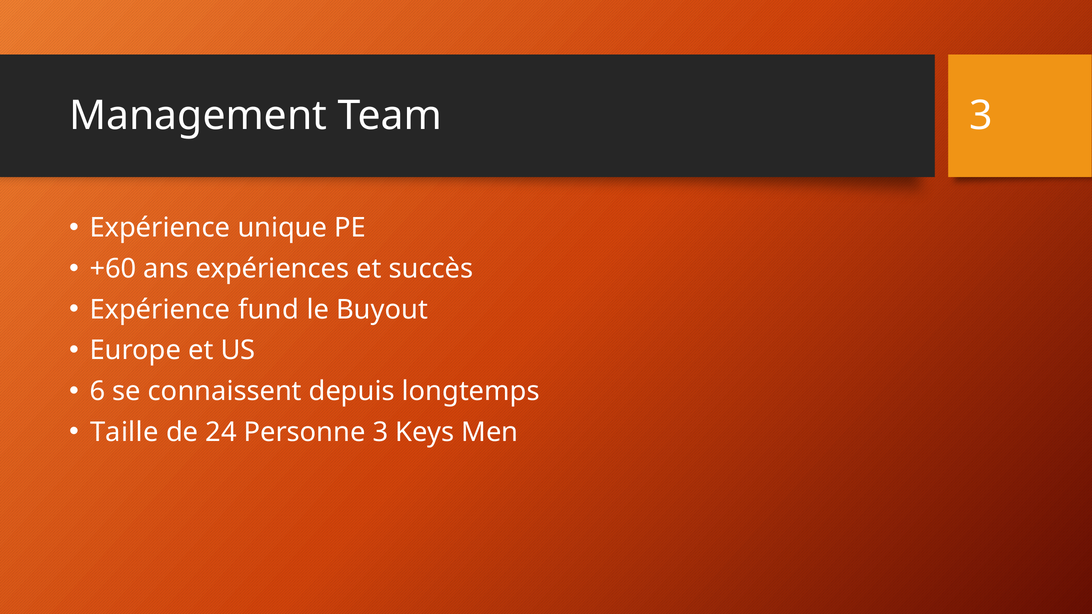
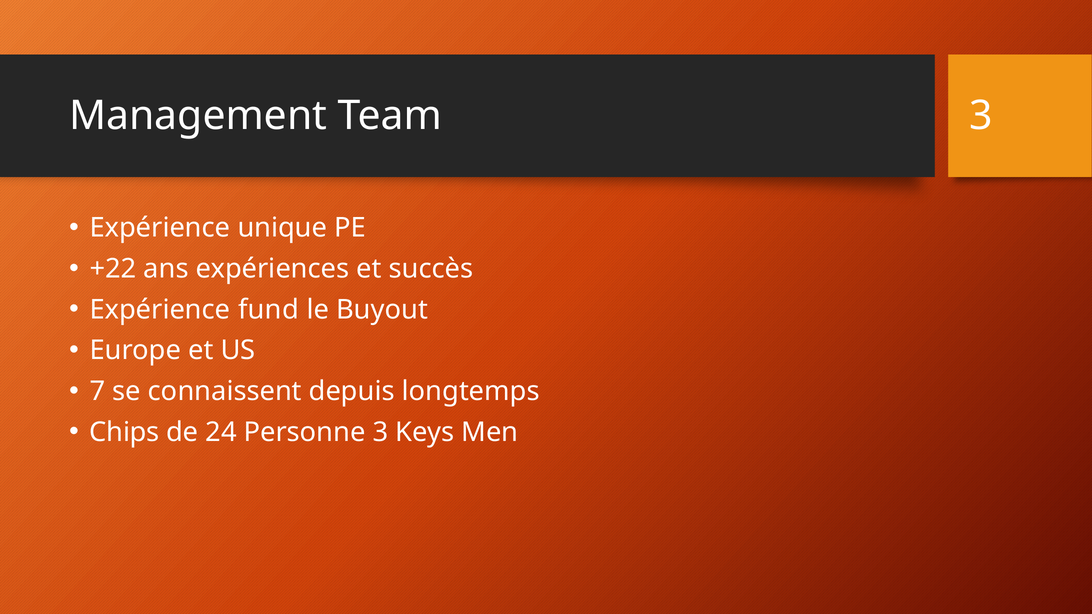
+60: +60 -> +22
6: 6 -> 7
Taille: Taille -> Chips
